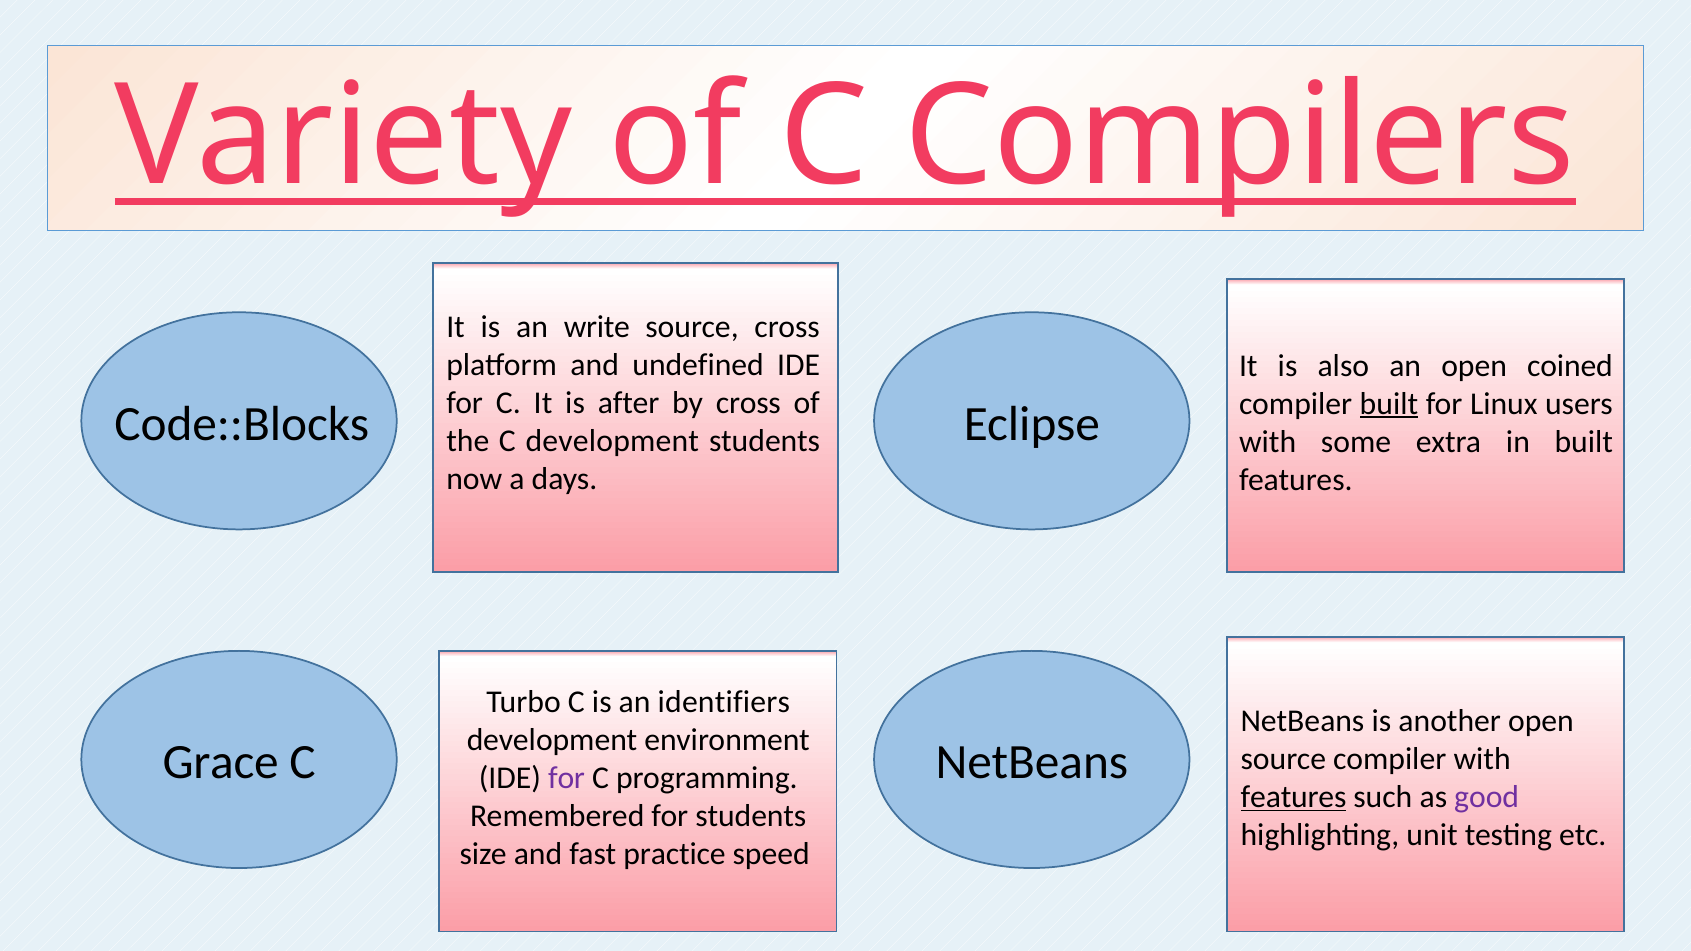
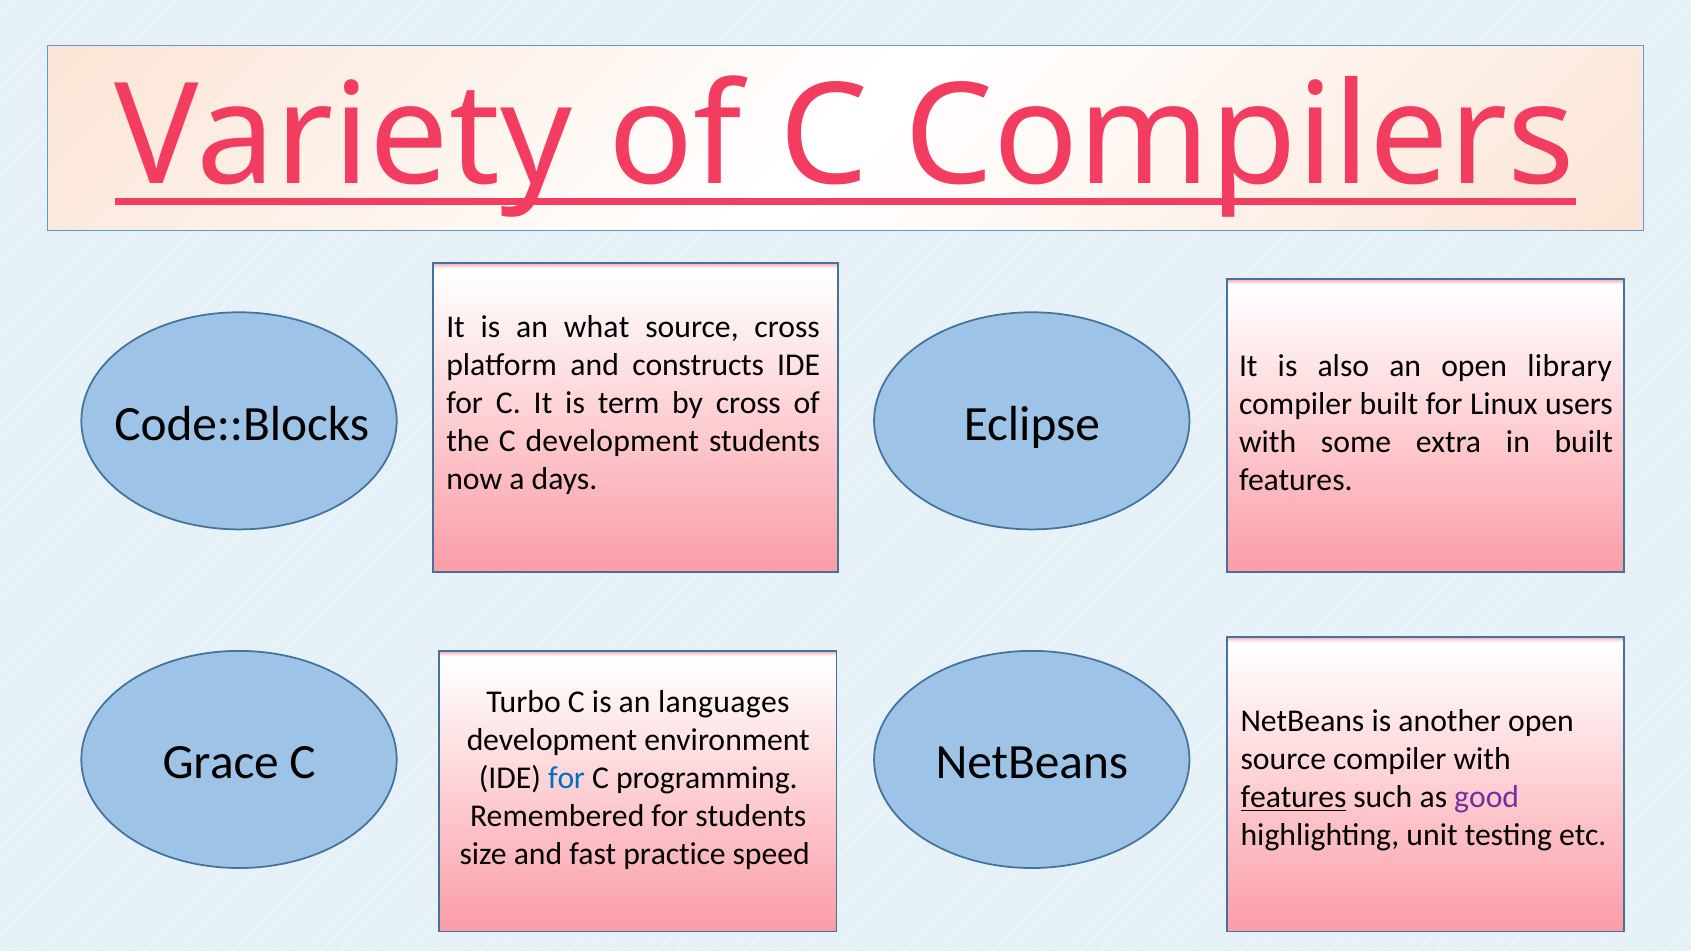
write: write -> what
undefined: undefined -> constructs
coined: coined -> library
after: after -> term
built at (1389, 404) underline: present -> none
identifiers: identifiers -> languages
for at (567, 778) colour: purple -> blue
